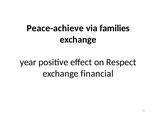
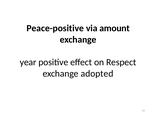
Peace-achieve: Peace-achieve -> Peace-positive
families: families -> amount
financial: financial -> adopted
